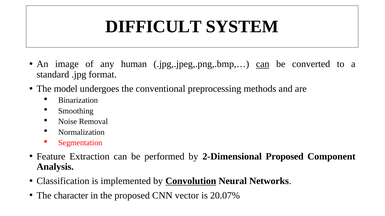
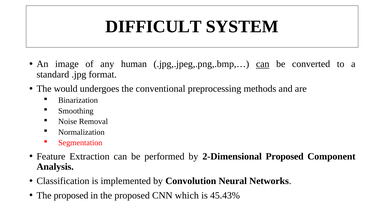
model: model -> would
Convolution underline: present -> none
character at (71, 196): character -> proposed
vector: vector -> which
20.07%: 20.07% -> 45.43%
